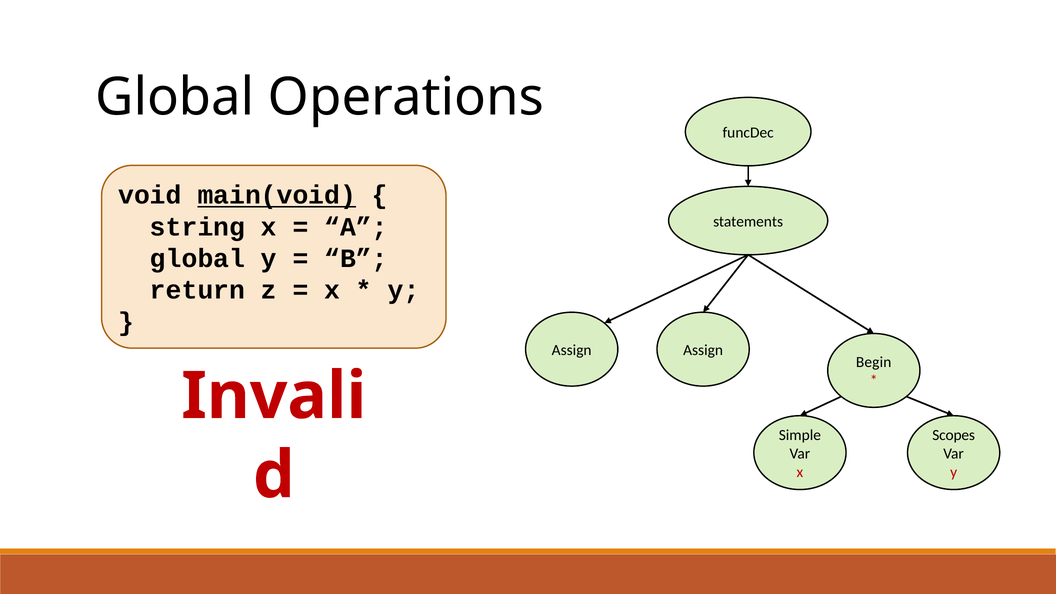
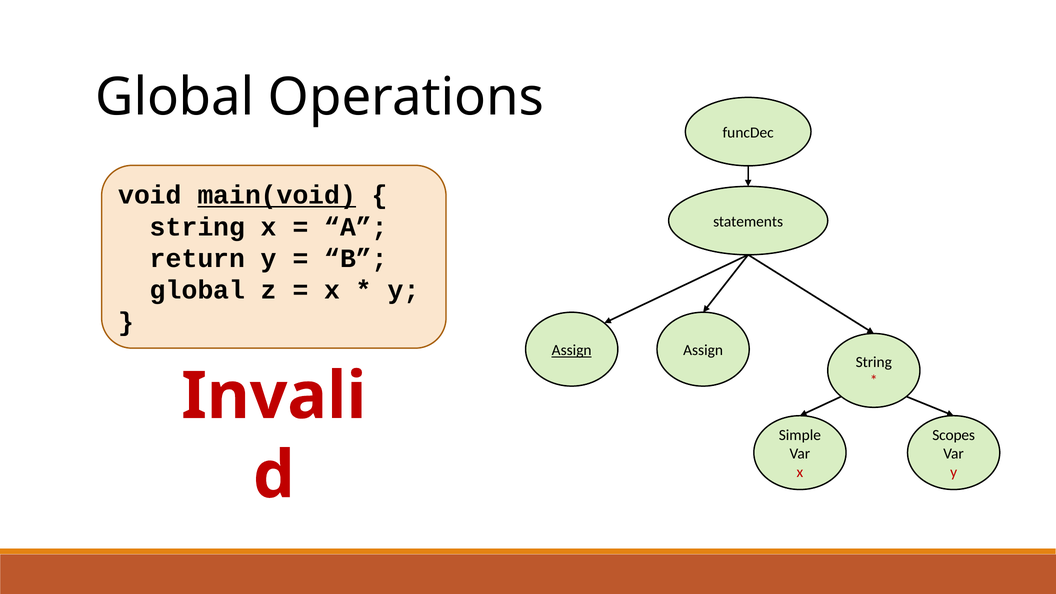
global at (198, 259): global -> return
return at (198, 290): return -> global
Assign at (572, 350) underline: none -> present
Begin at (874, 362): Begin -> String
